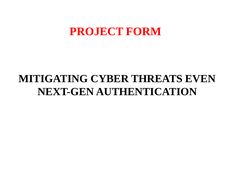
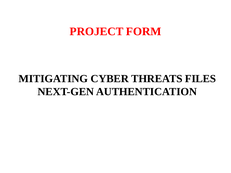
EVEN: EVEN -> FILES
